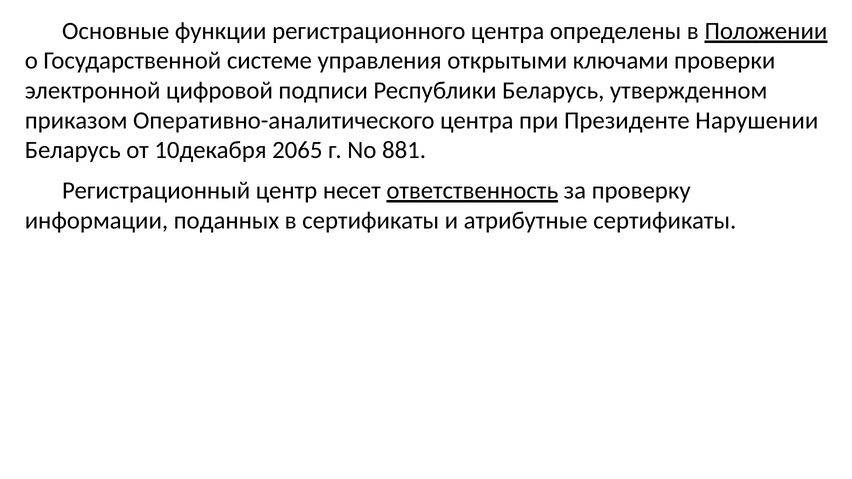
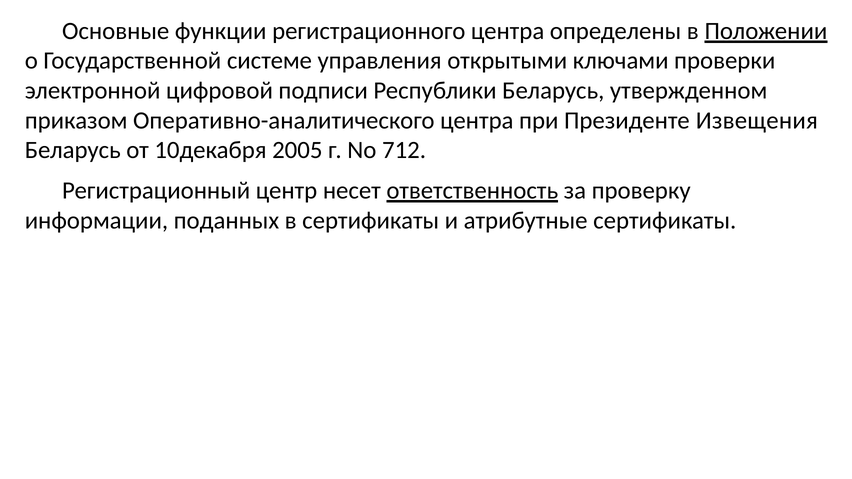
Нарушении: Нарушении -> Извещения
2065: 2065 -> 2005
881: 881 -> 712
